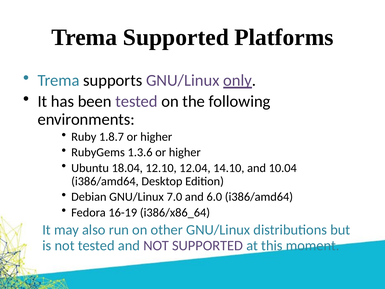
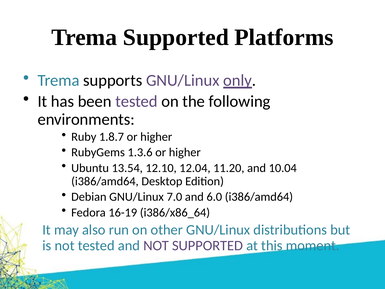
18.04: 18.04 -> 13.54
14.10: 14.10 -> 11.20
